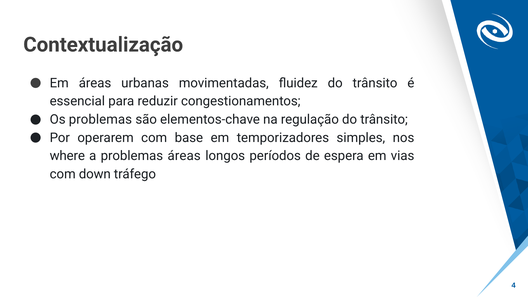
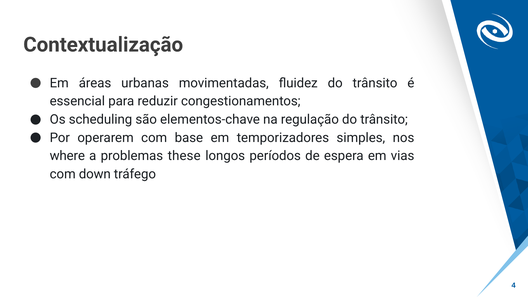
Os problemas: problemas -> scheduling
problemas áreas: áreas -> these
